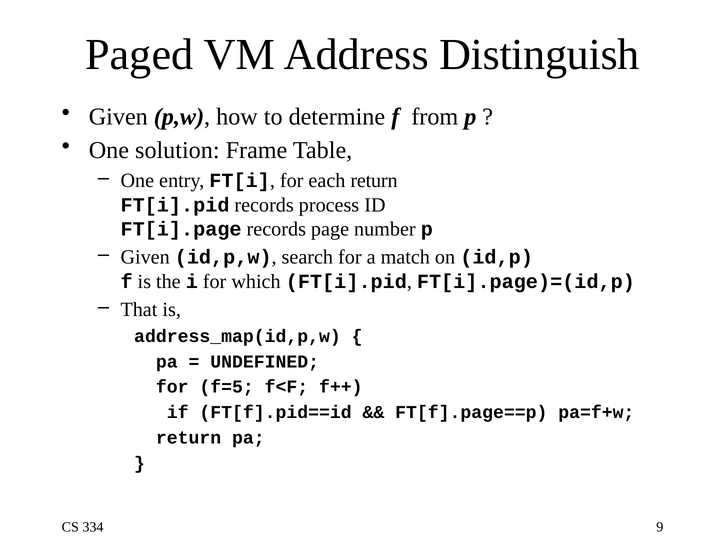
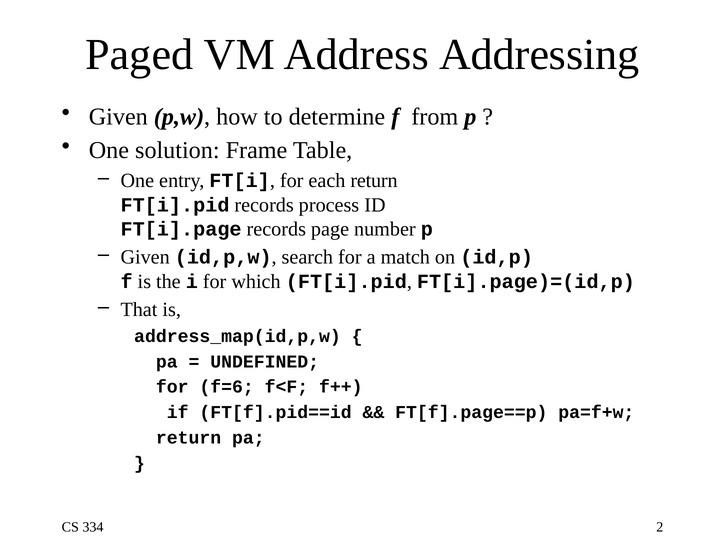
Distinguish: Distinguish -> Addressing
f=5: f=5 -> f=6
9: 9 -> 2
